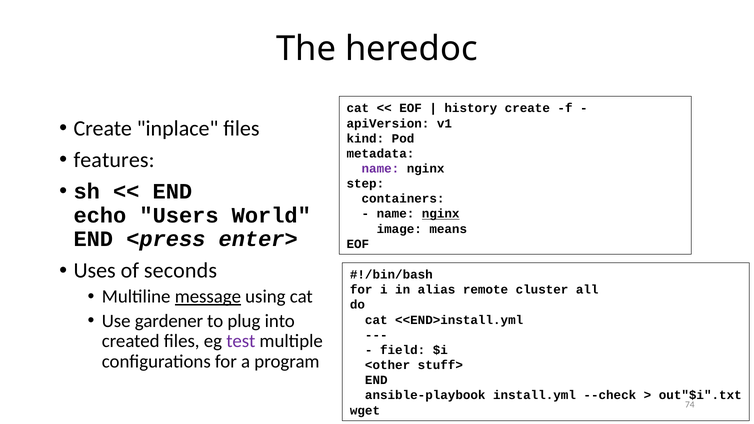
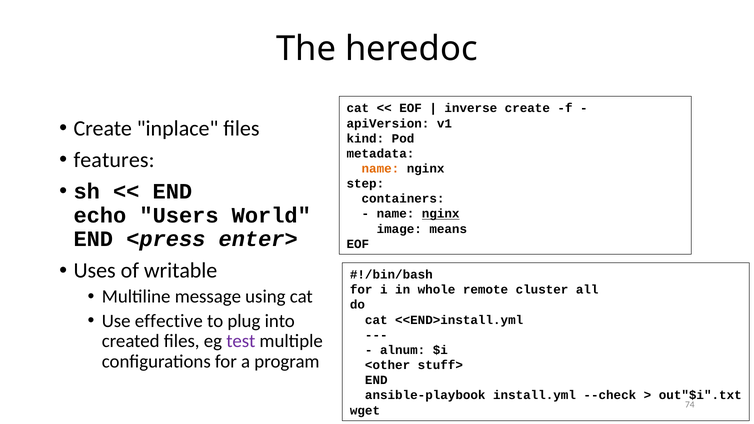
history: history -> inverse
name at (380, 169) colour: purple -> orange
seconds: seconds -> writable
alias: alias -> whole
message underline: present -> none
gardener: gardener -> effective
field: field -> alnum
